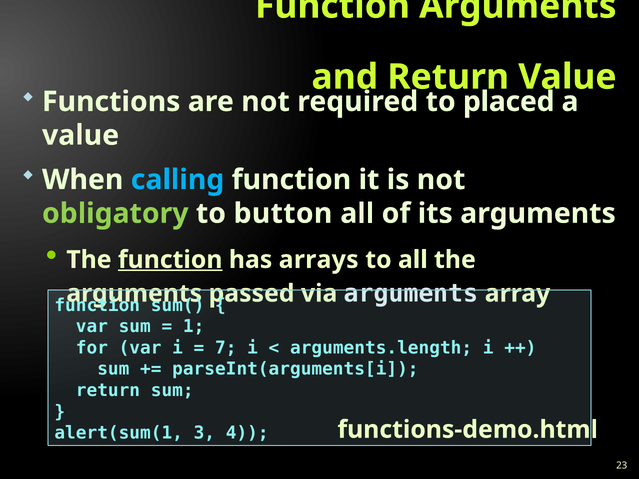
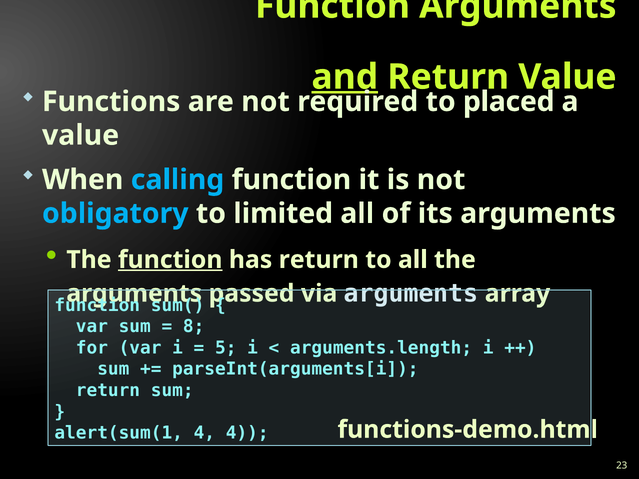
and underline: none -> present
obligatory colour: light green -> light blue
button: button -> limited
has arrays: arrays -> return
1: 1 -> 8
7: 7 -> 5
alert(sum(1 3: 3 -> 4
